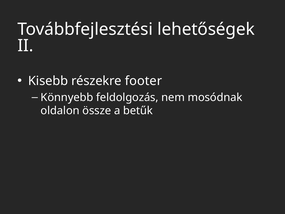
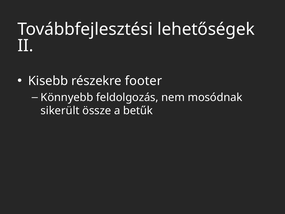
oldalon: oldalon -> sikerült
